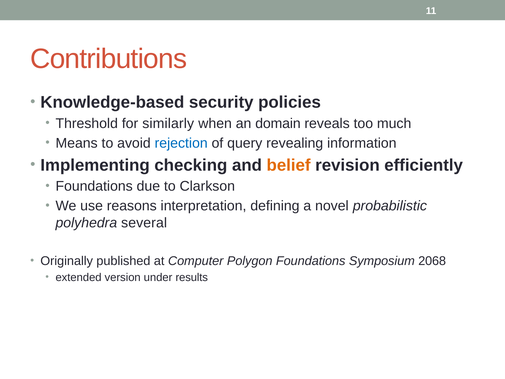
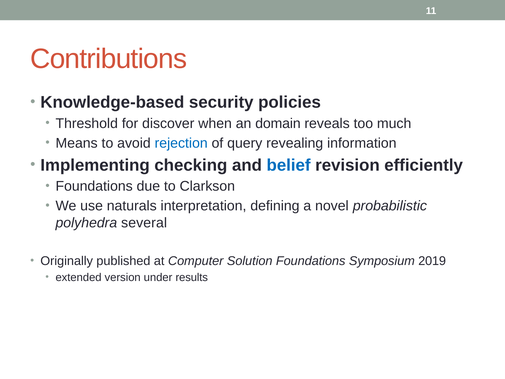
similarly: similarly -> discover
belief colour: orange -> blue
reasons: reasons -> naturals
Polygon: Polygon -> Solution
2068: 2068 -> 2019
